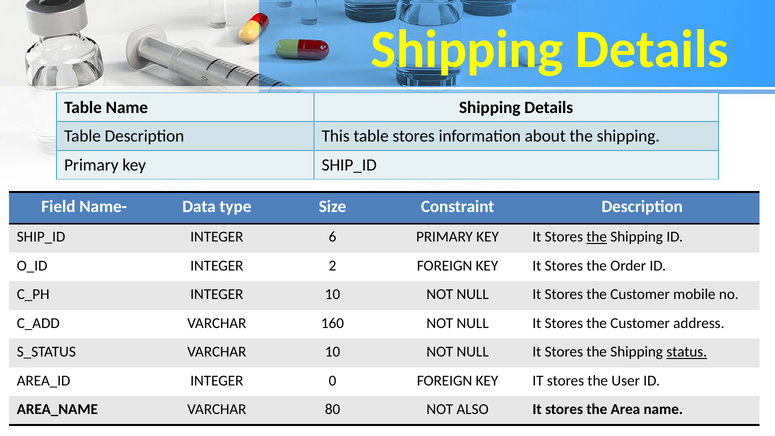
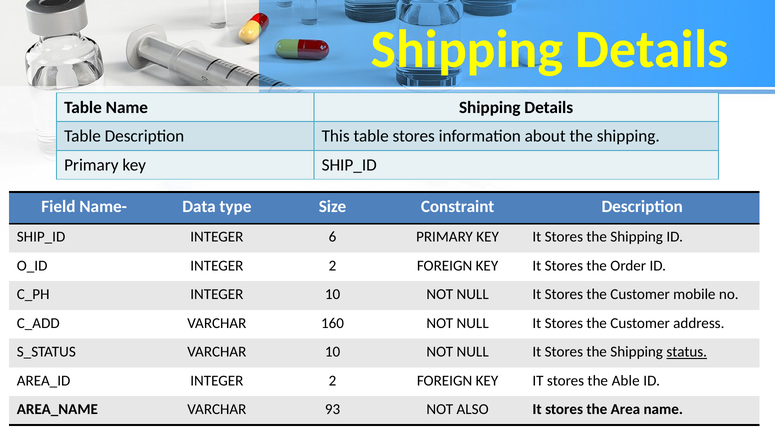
the at (597, 237) underline: present -> none
0 at (333, 381): 0 -> 2
User: User -> Able
80: 80 -> 93
